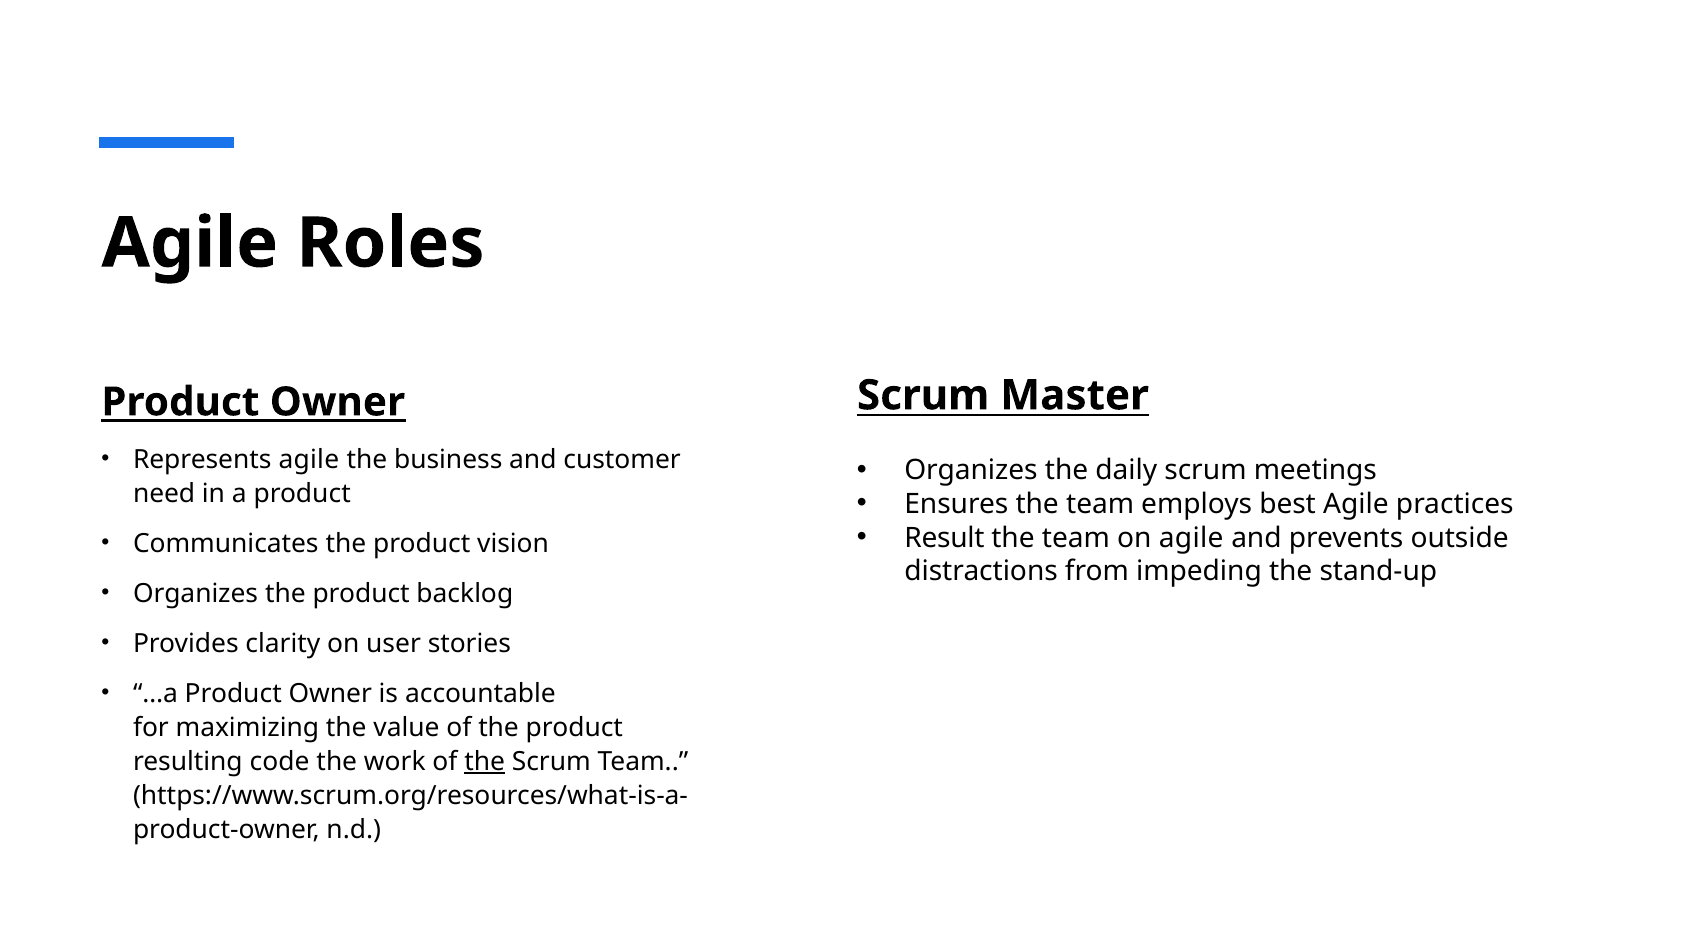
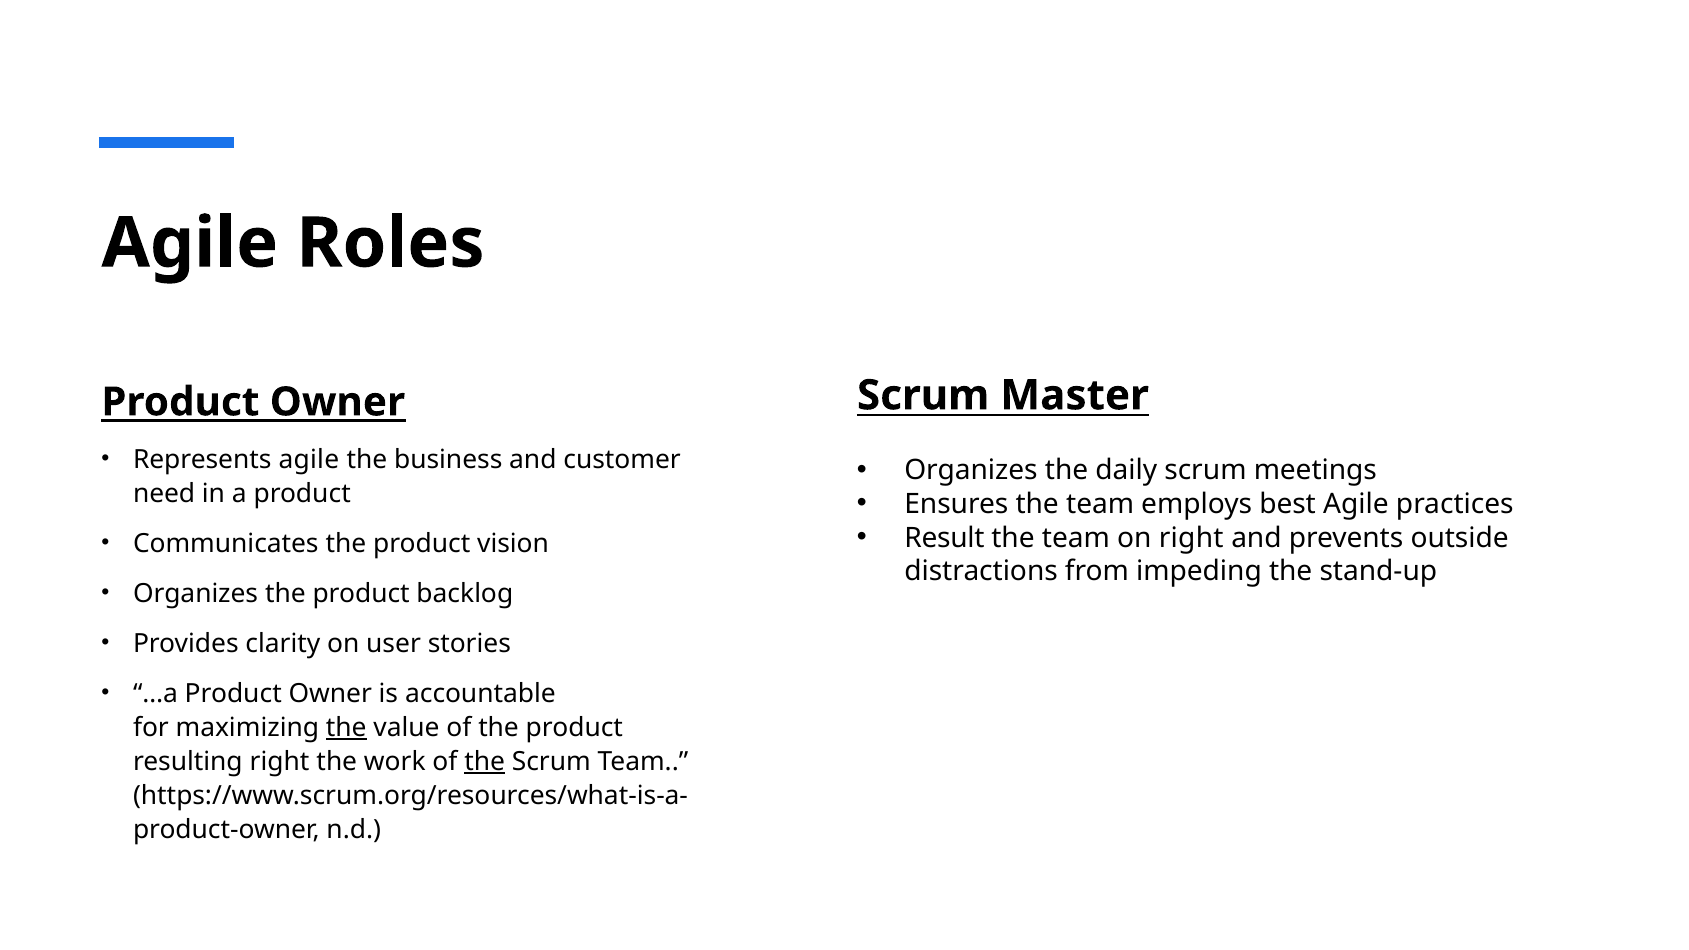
on agile: agile -> right
the at (346, 728) underline: none -> present
resulting code: code -> right
